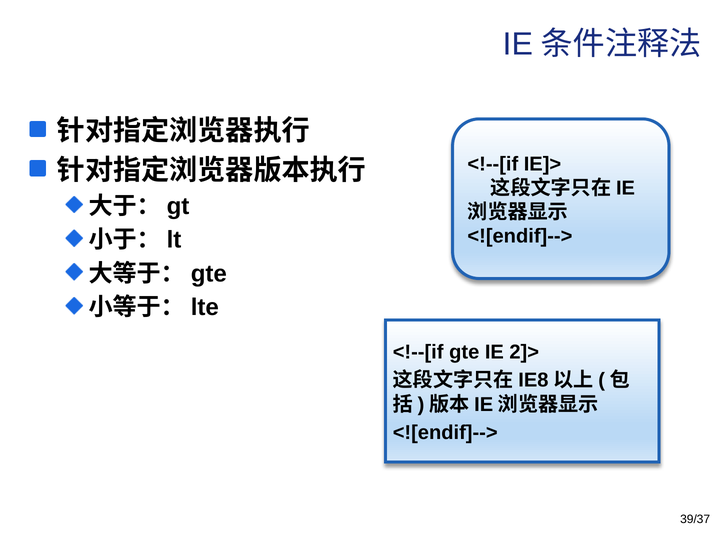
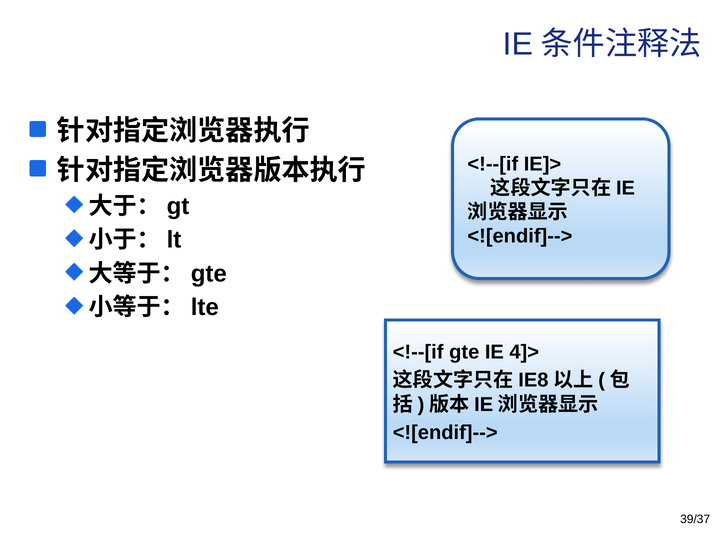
2]>: 2]> -> 4]>
